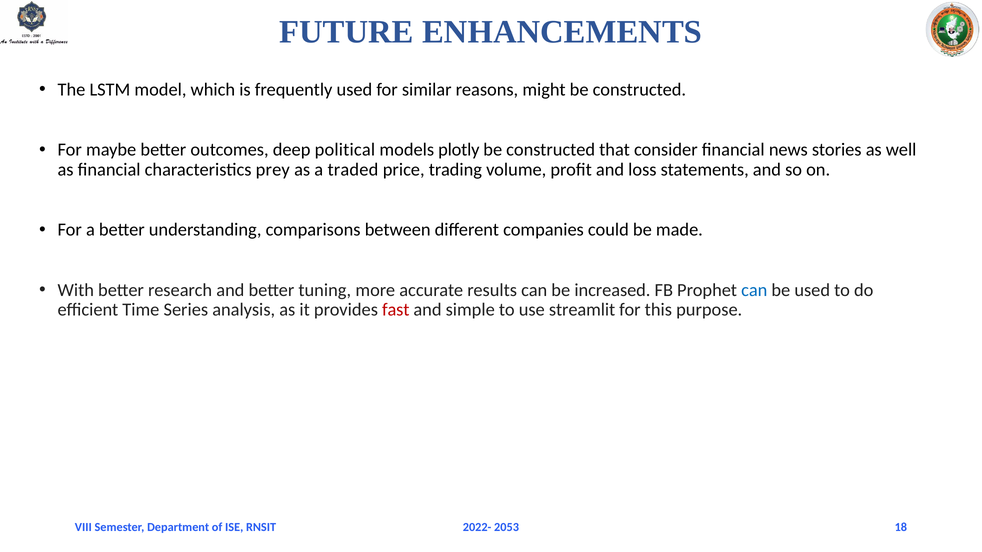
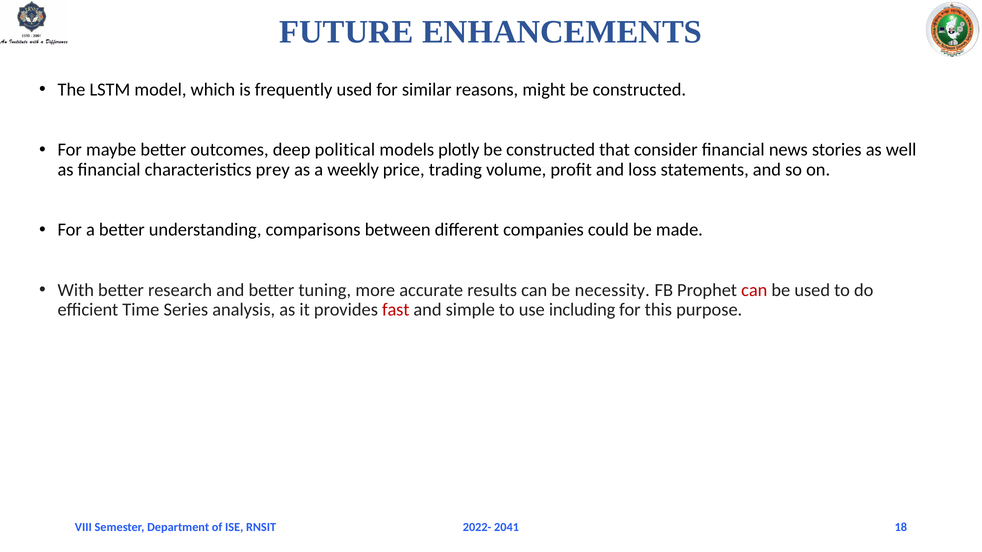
traded: traded -> weekly
increased: increased -> necessity
can at (754, 290) colour: blue -> red
streamlit: streamlit -> including
2053: 2053 -> 2041
